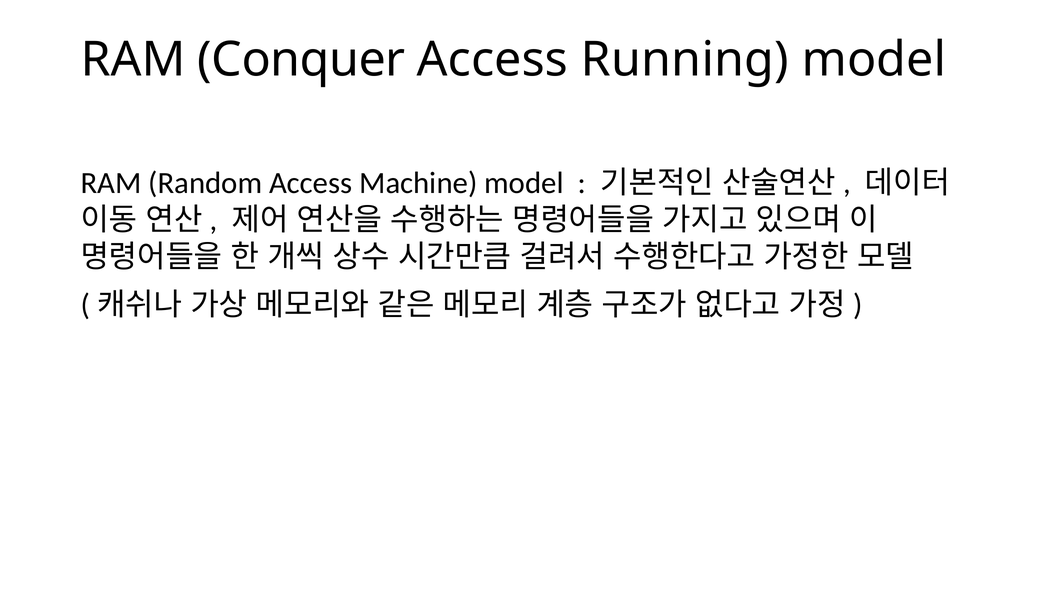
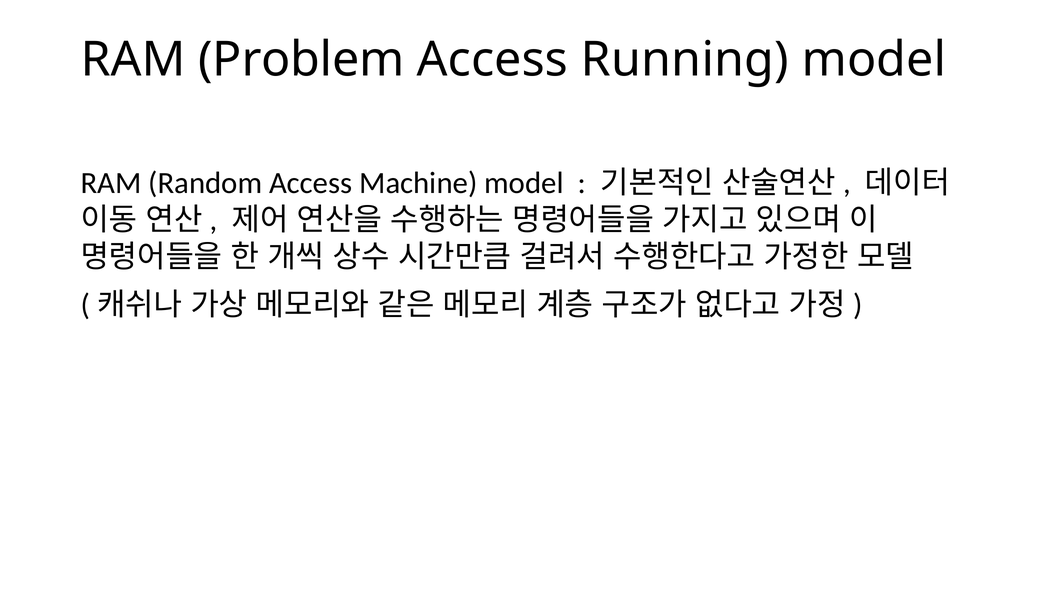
Conquer: Conquer -> Problem
